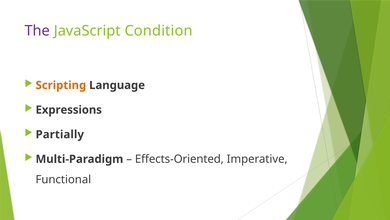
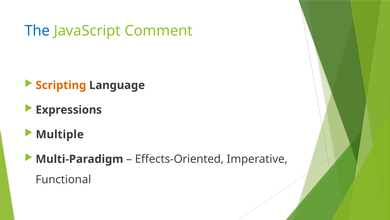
The colour: purple -> blue
Condition: Condition -> Comment
Partially: Partially -> Multiple
